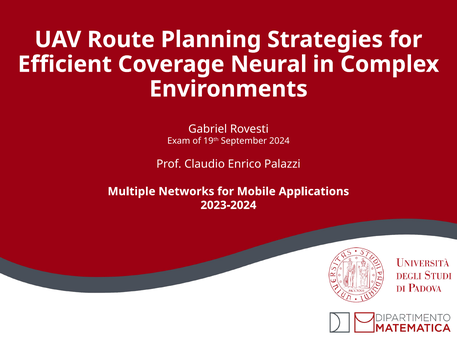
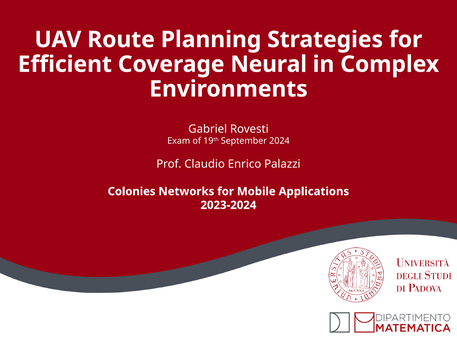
Multiple: Multiple -> Colonies
